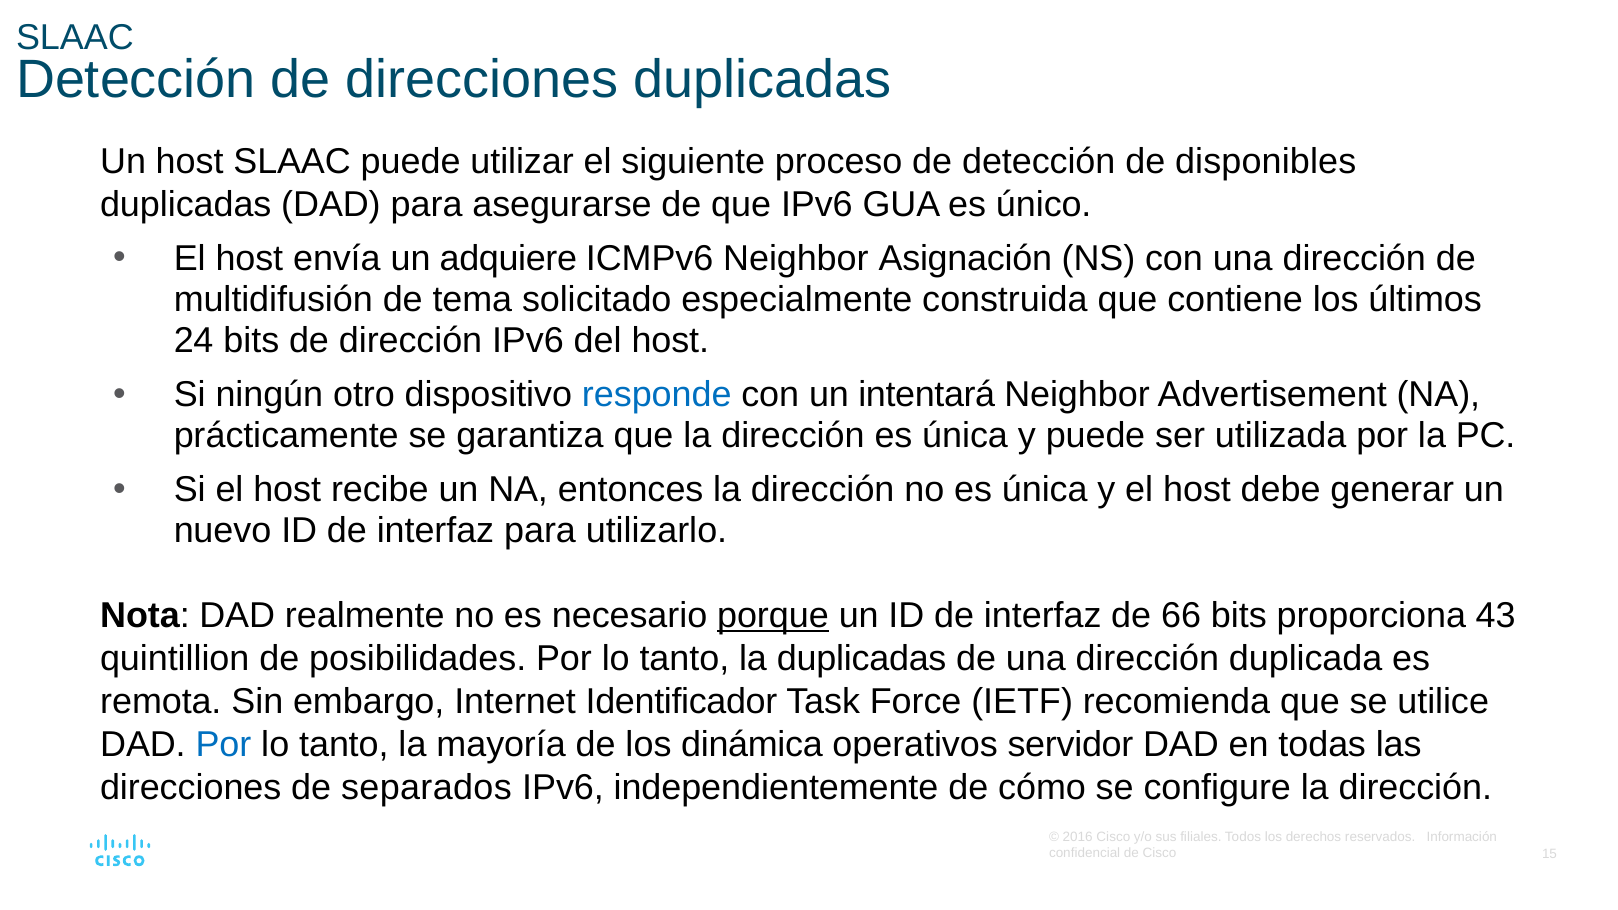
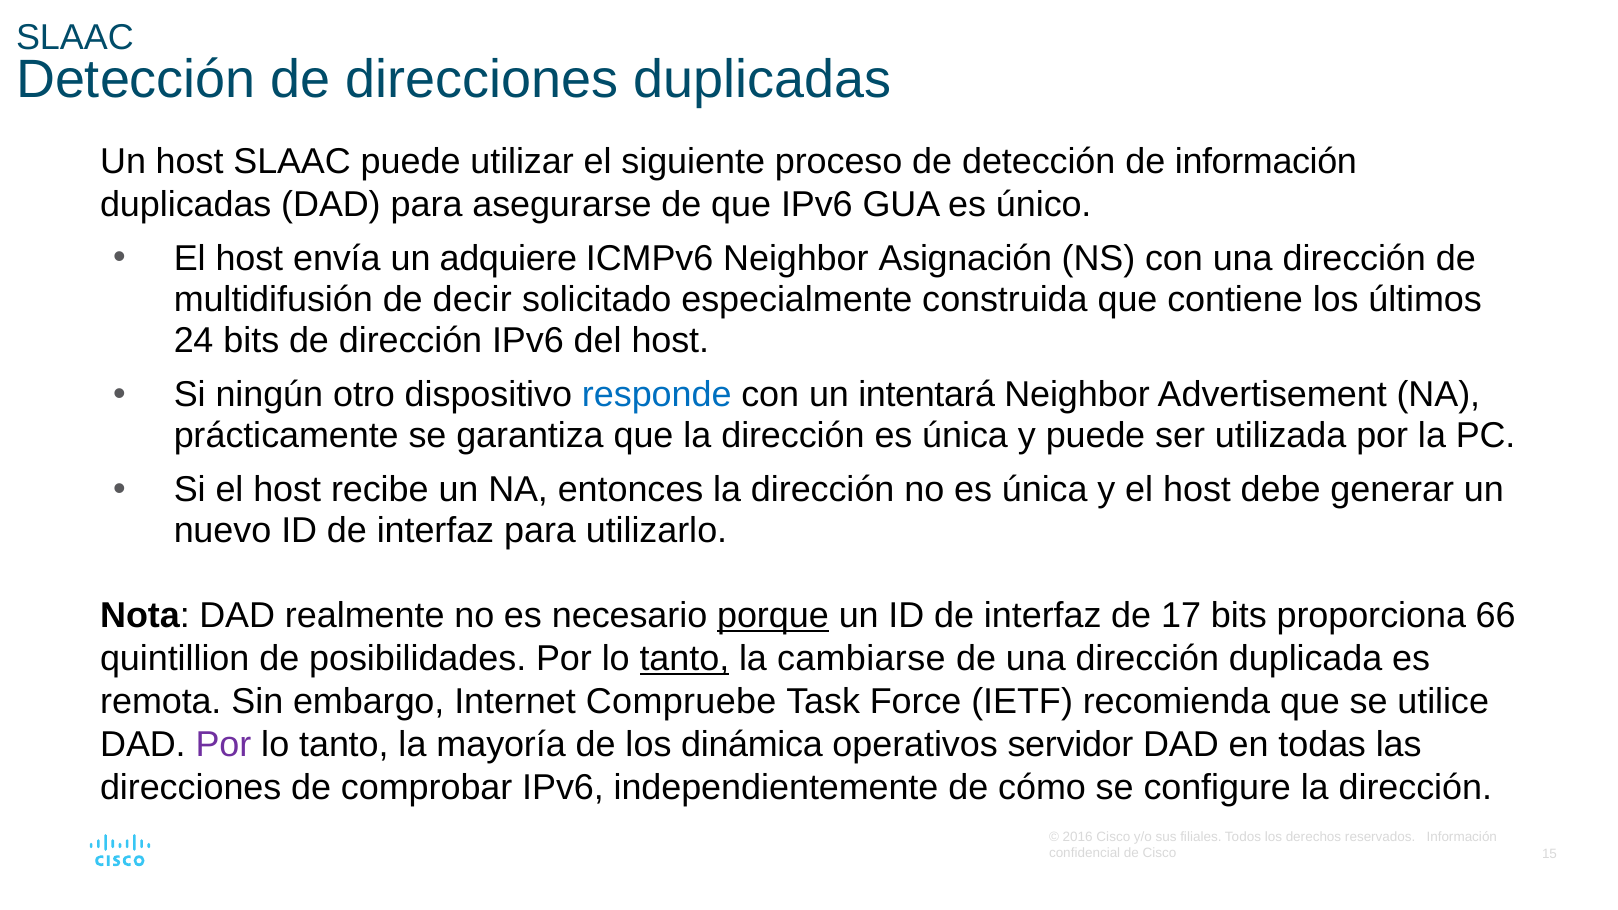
de disponibles: disponibles -> información
tema: tema -> decir
66: 66 -> 17
43: 43 -> 66
tanto at (684, 658) underline: none -> present
la duplicadas: duplicadas -> cambiarse
Identificador: Identificador -> Compruebe
Por at (223, 745) colour: blue -> purple
separados: separados -> comprobar
